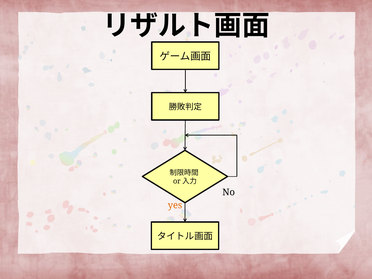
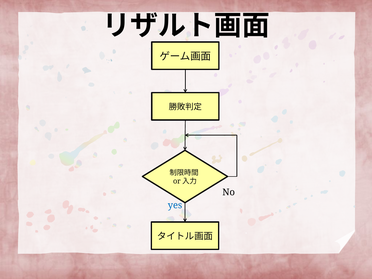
yes colour: orange -> blue
